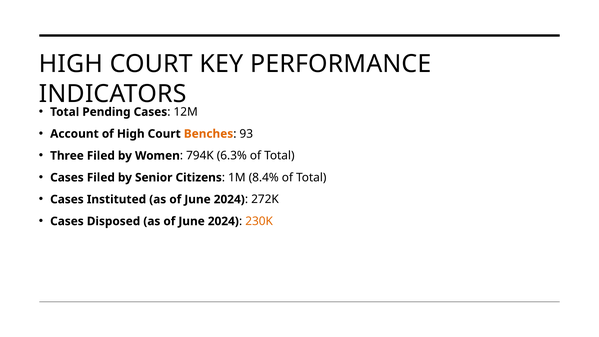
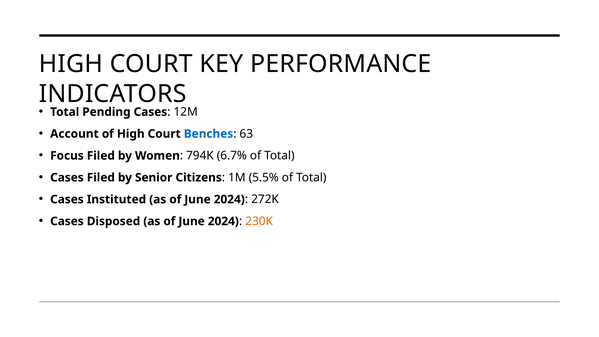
Benches colour: orange -> blue
93: 93 -> 63
Three: Three -> Focus
6.3%: 6.3% -> 6.7%
8.4%: 8.4% -> 5.5%
